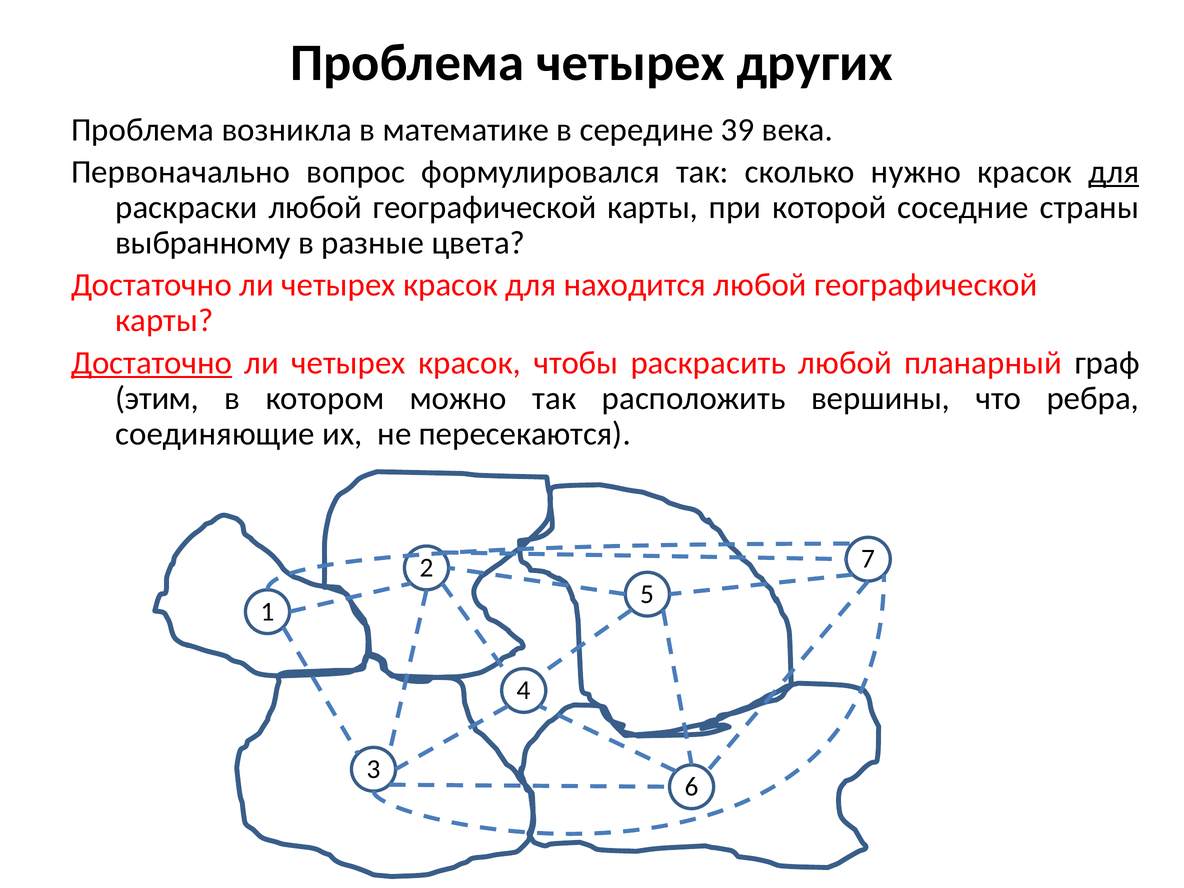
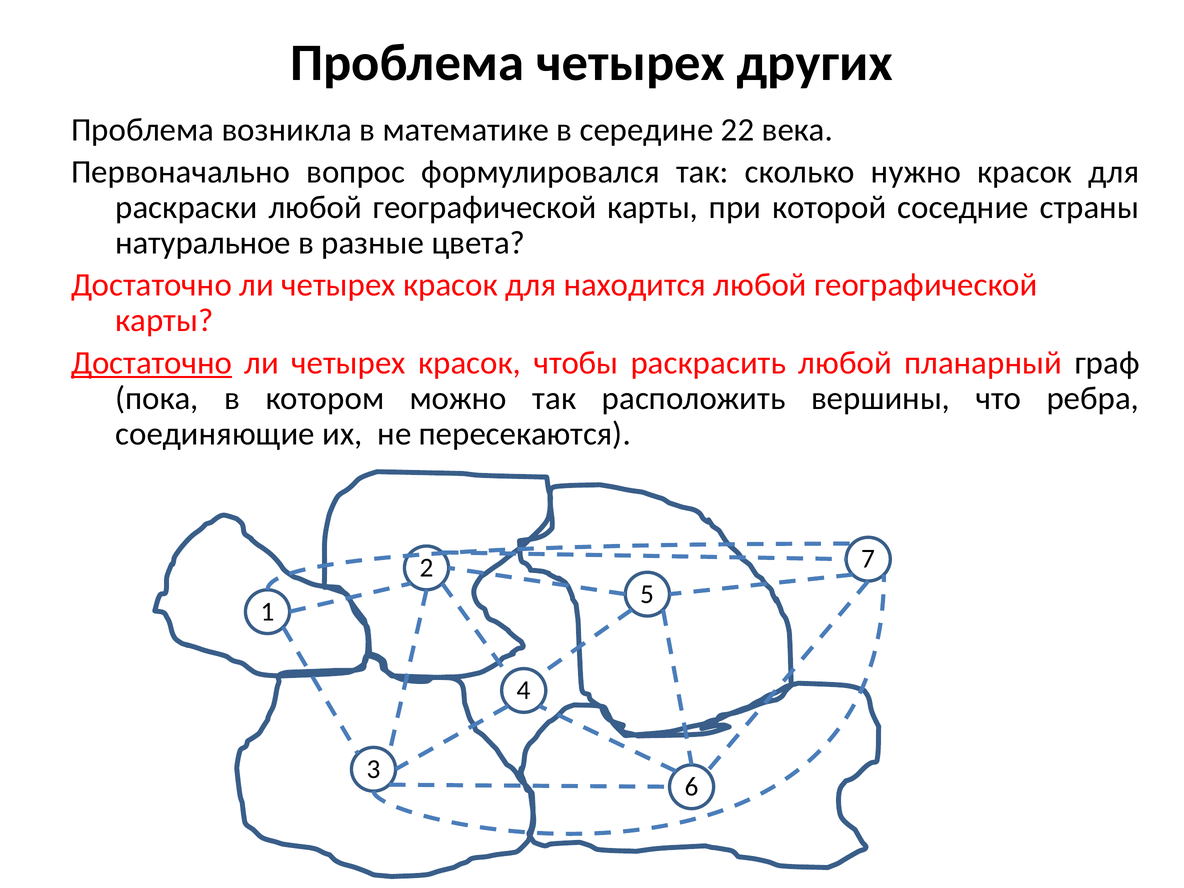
39: 39 -> 22
для at (1114, 172) underline: present -> none
выбранному: выбранному -> натуральное
этим: этим -> пока
